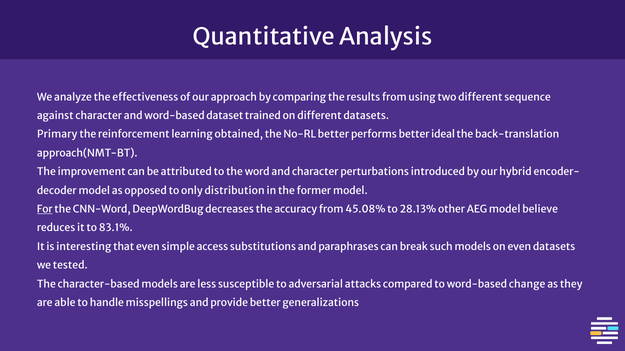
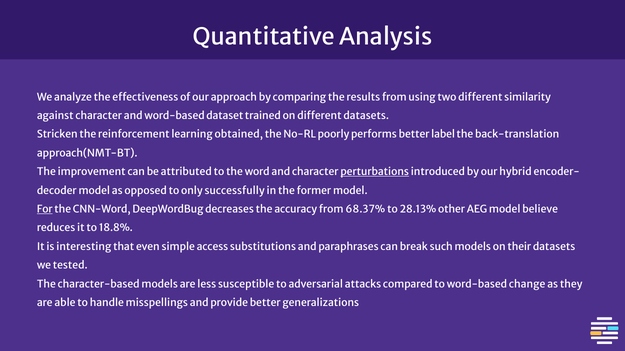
sequence: sequence -> similarity
Primary: Primary -> Stricken
No-RL better: better -> poorly
ideal: ideal -> label
perturbations underline: none -> present
distribution: distribution -> successfully
45.08%: 45.08% -> 68.37%
83.1%: 83.1% -> 18.8%
on even: even -> their
